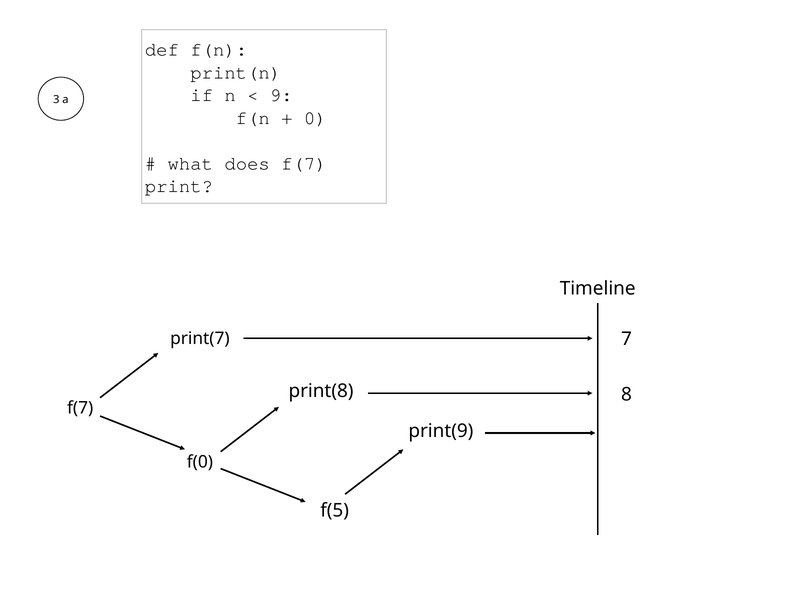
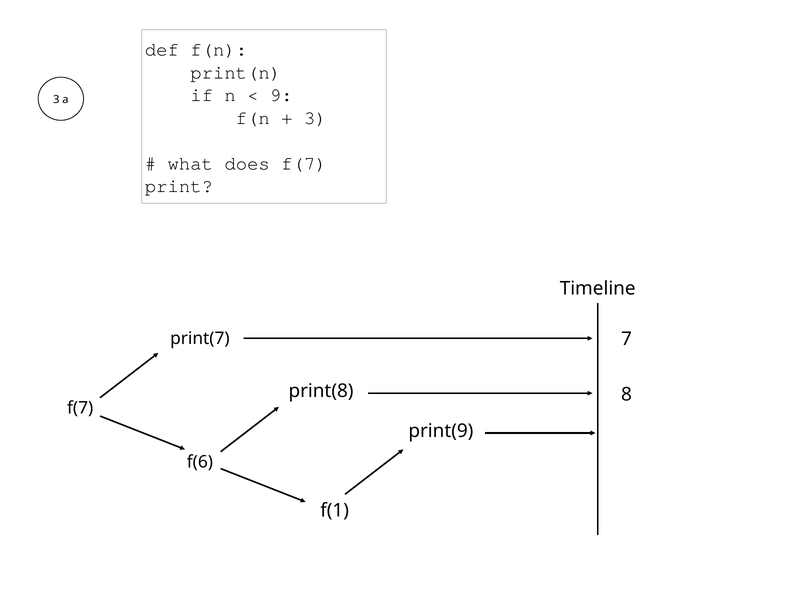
0 at (315, 118): 0 -> 3
f(0: f(0 -> f(6
f(5: f(5 -> f(1
